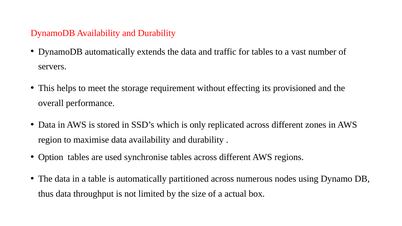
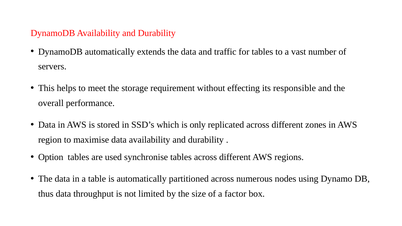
provisioned: provisioned -> responsible
actual: actual -> factor
